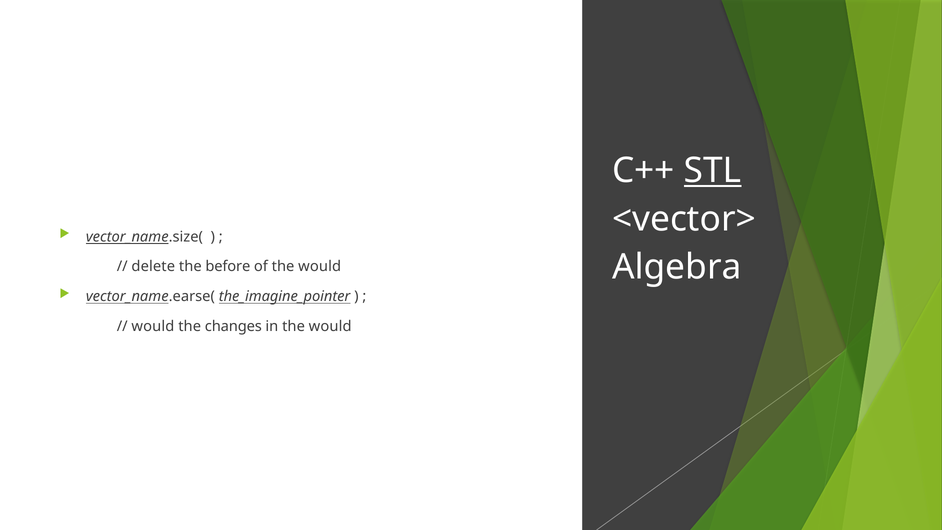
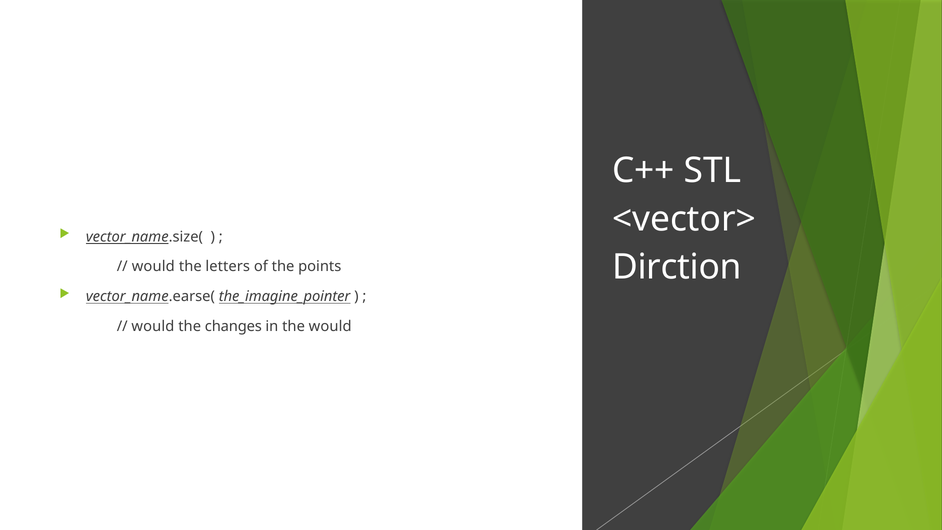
STL underline: present -> none
Algebra: Algebra -> Dirction
delete at (153, 267): delete -> would
before: before -> letters
of the would: would -> points
